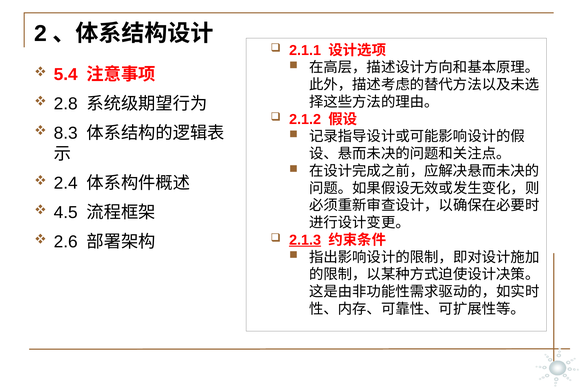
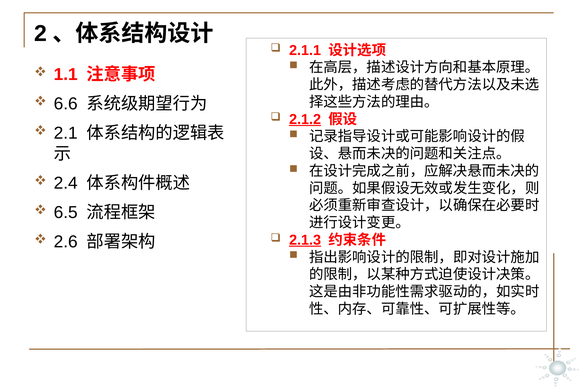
5.4: 5.4 -> 1.1
2.8: 2.8 -> 6.6
2.1.2 underline: none -> present
8.3: 8.3 -> 2.1
4.5: 4.5 -> 6.5
